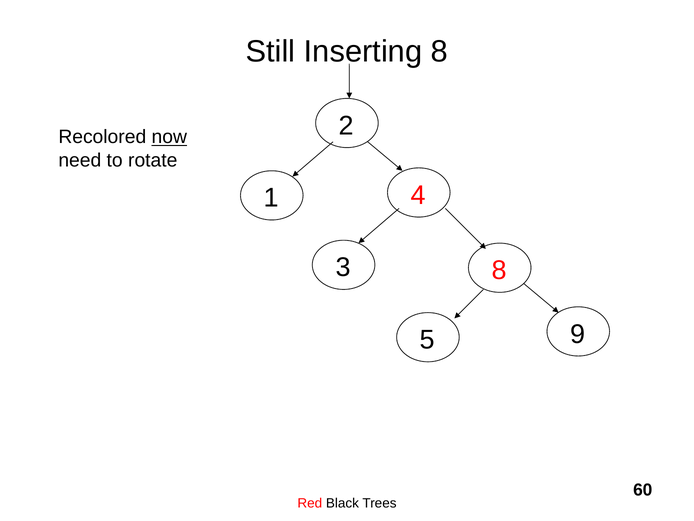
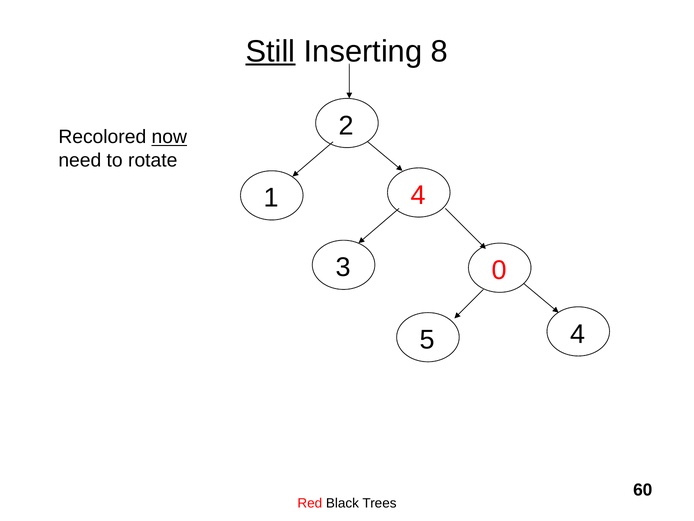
Still underline: none -> present
3 8: 8 -> 0
5 9: 9 -> 4
